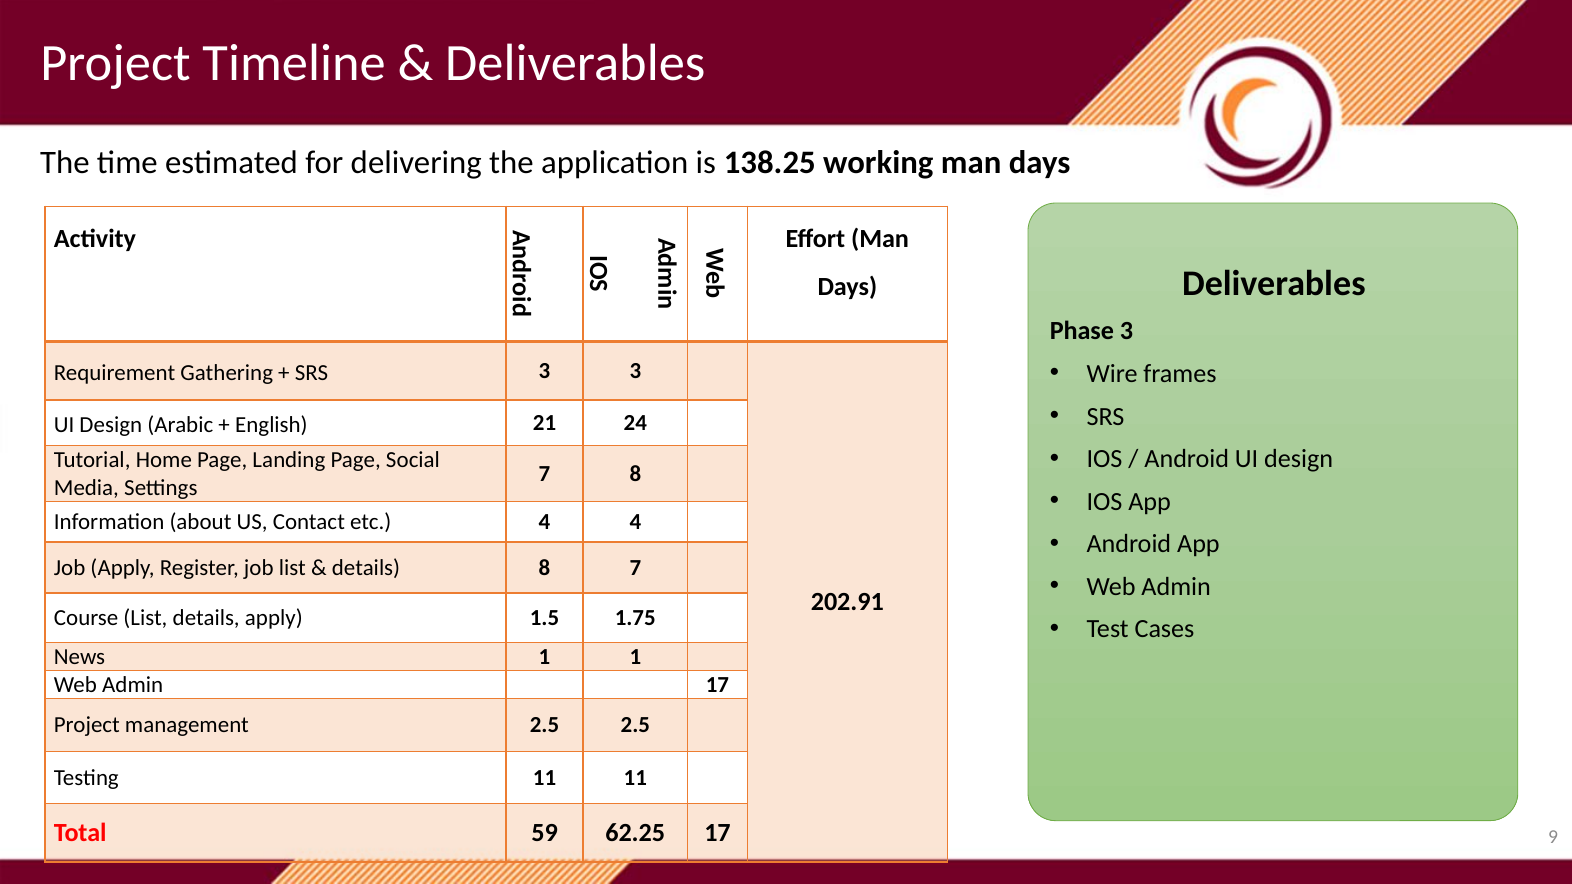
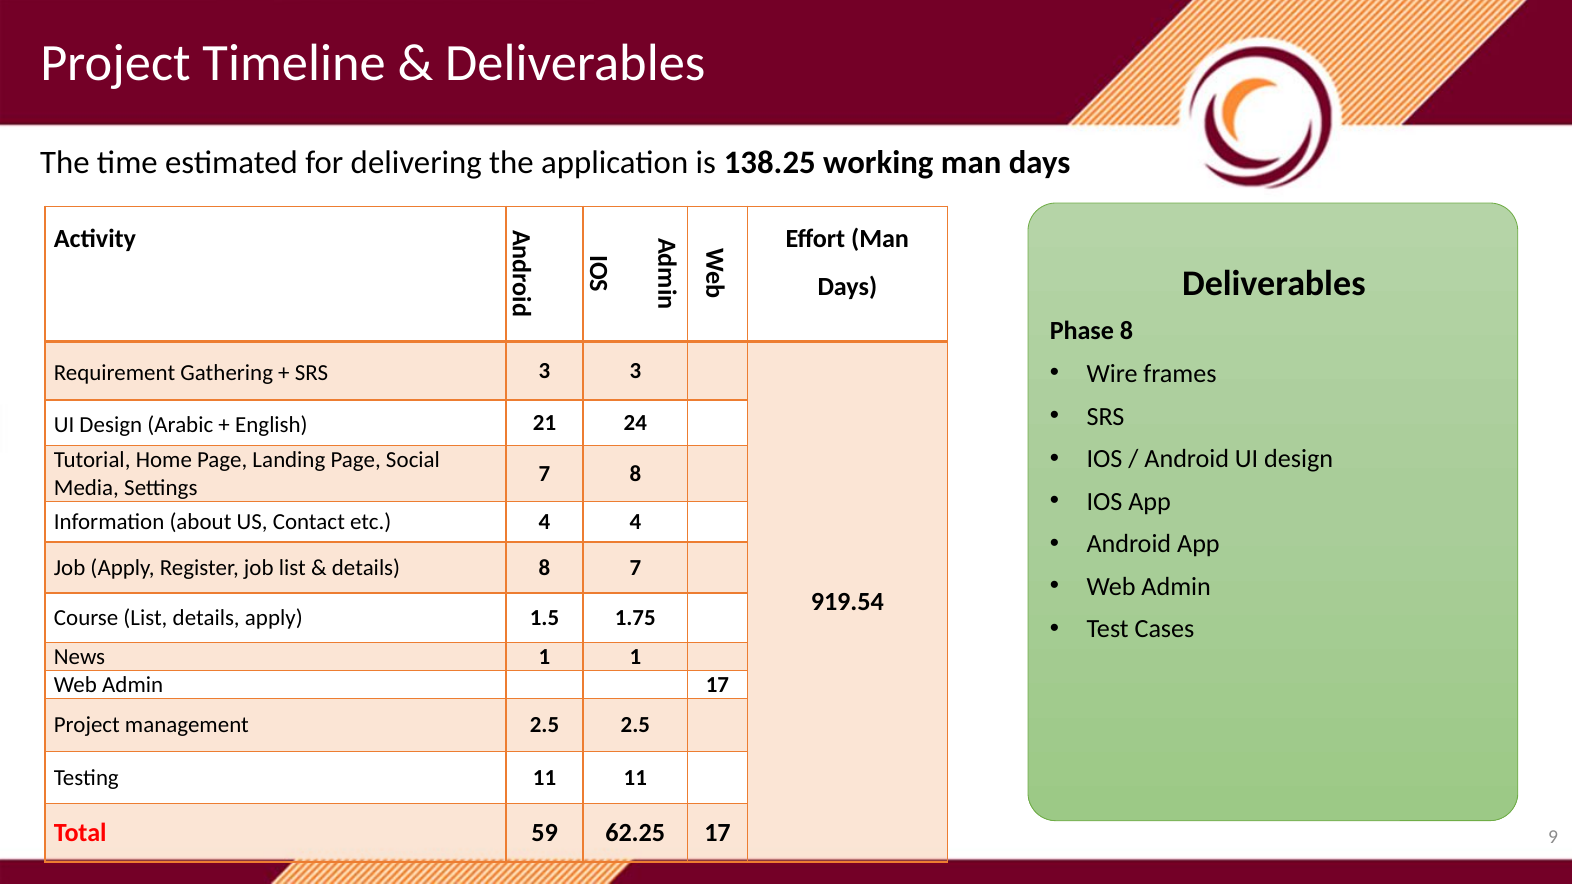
Phase 3: 3 -> 8
202.91: 202.91 -> 919.54
